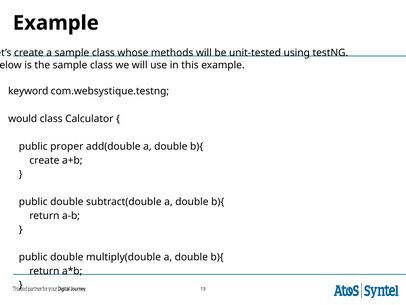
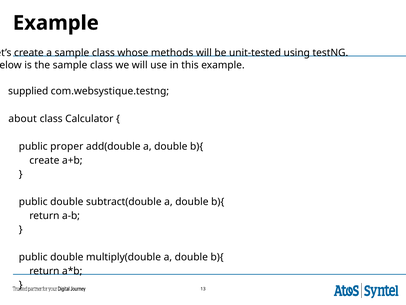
keyword: keyword -> supplied
would: would -> about
